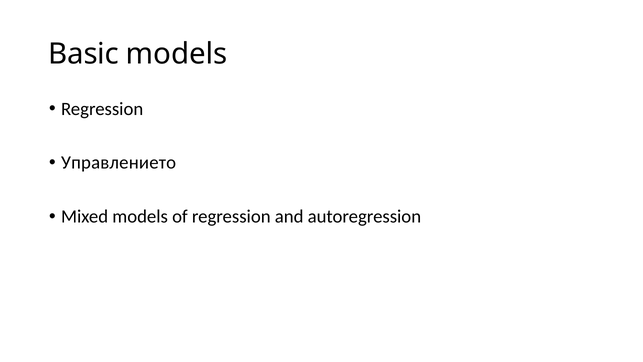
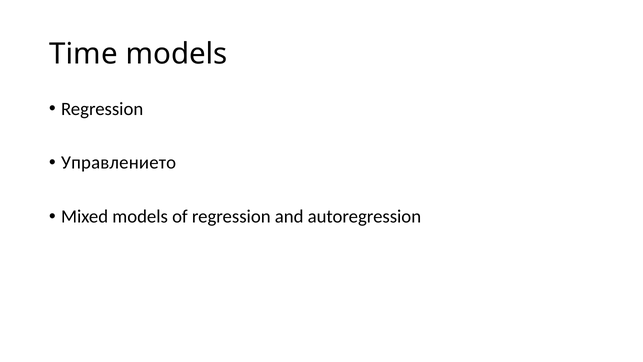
Basic: Basic -> Time
